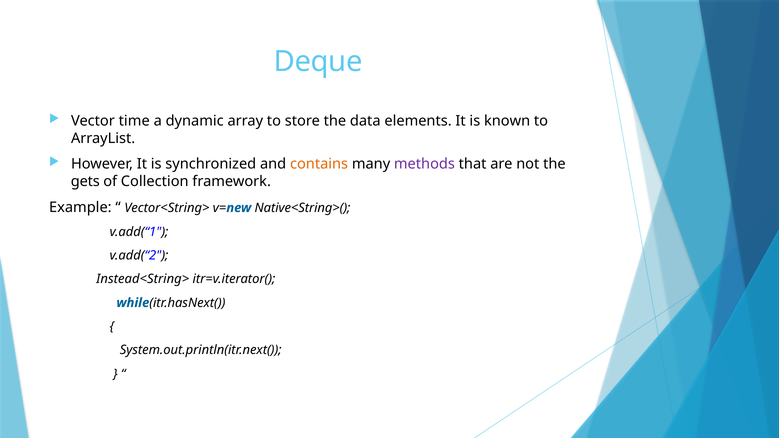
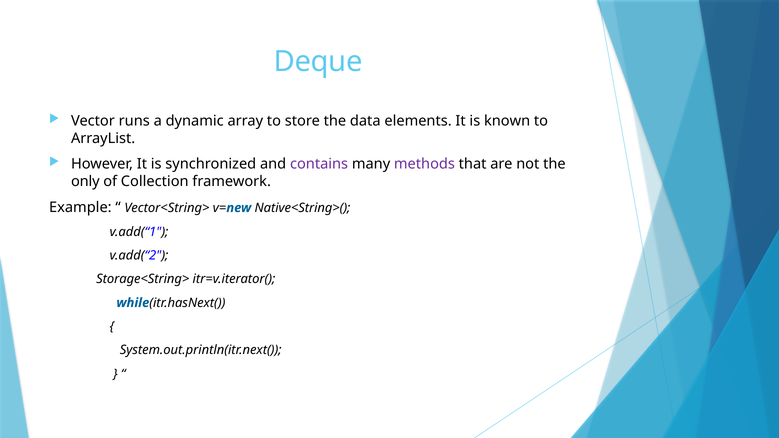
time: time -> runs
contains colour: orange -> purple
gets: gets -> only
Instead<String>: Instead<String> -> Storage<String>
